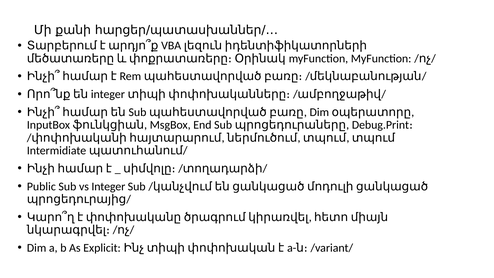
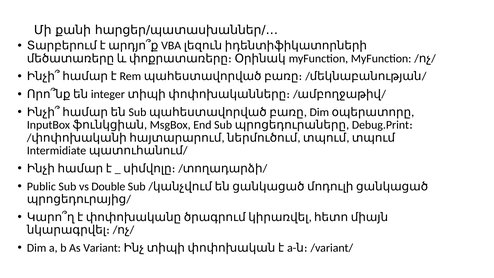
Integer: Integer -> Double
Explicit: Explicit -> Variant
